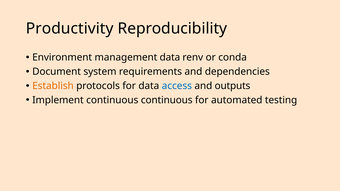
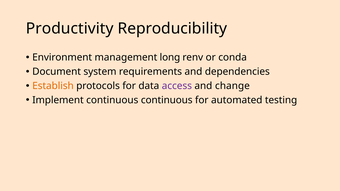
management data: data -> long
access colour: blue -> purple
outputs: outputs -> change
